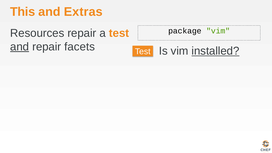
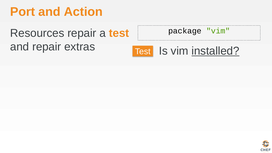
This: This -> Port
Extras: Extras -> Action
and at (20, 47) underline: present -> none
facets: facets -> extras
